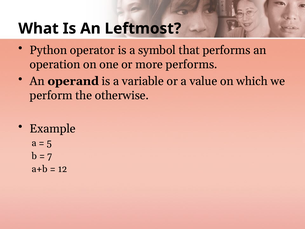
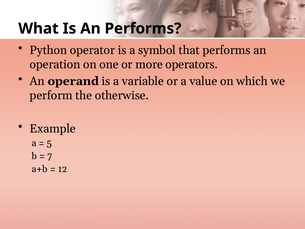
An Leftmost: Leftmost -> Performs
more performs: performs -> operators
